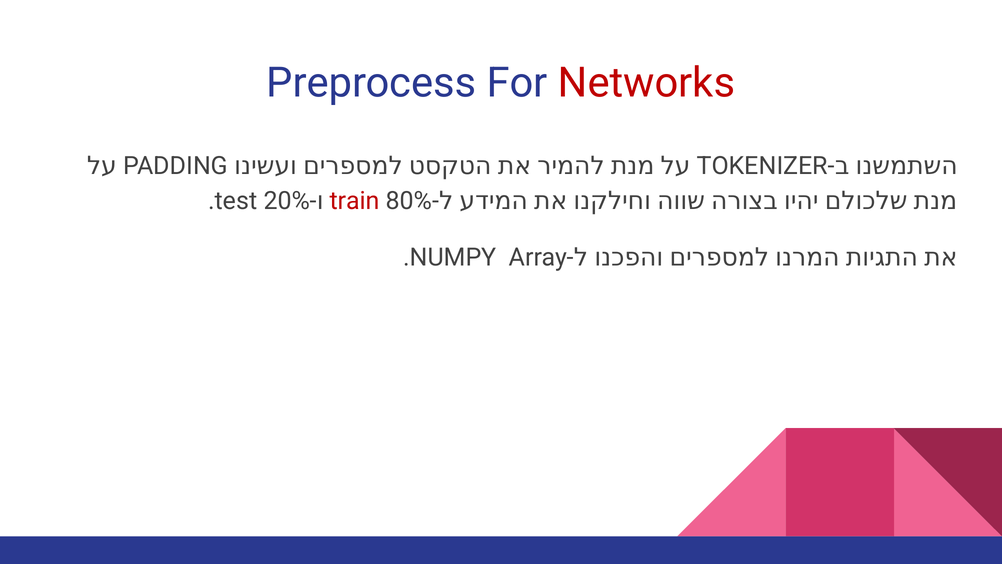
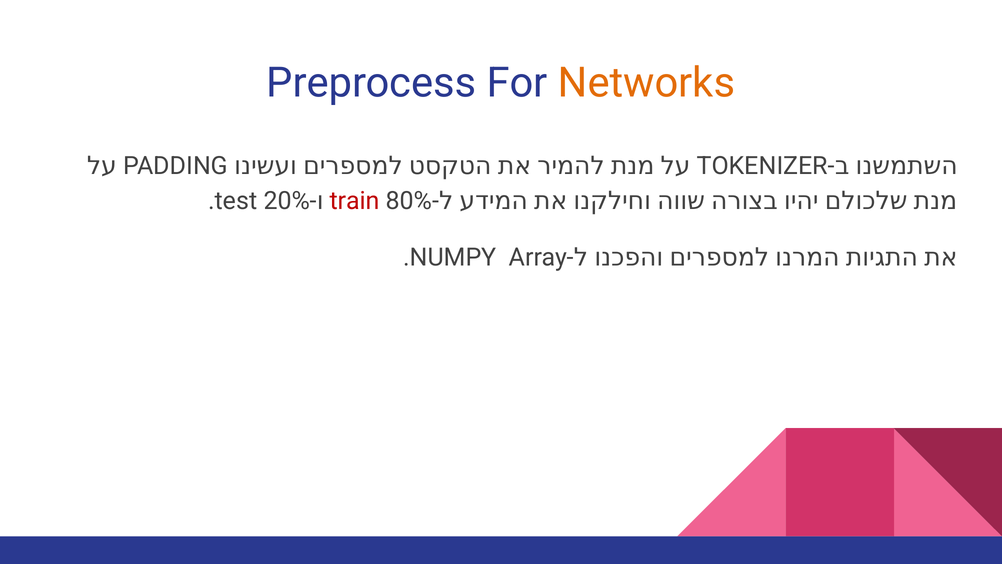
Networks colour: red -> orange
